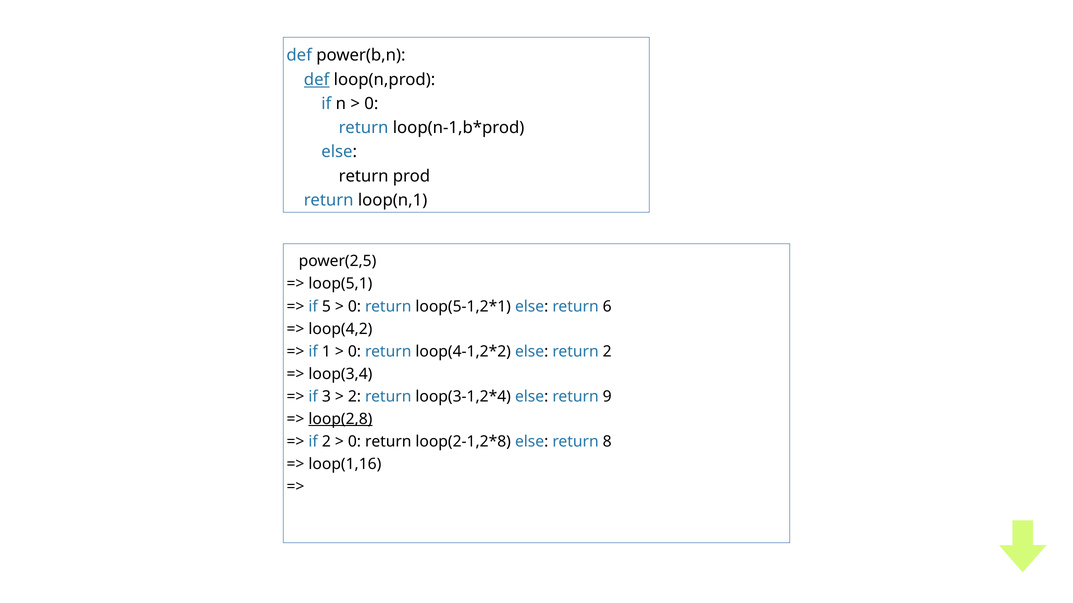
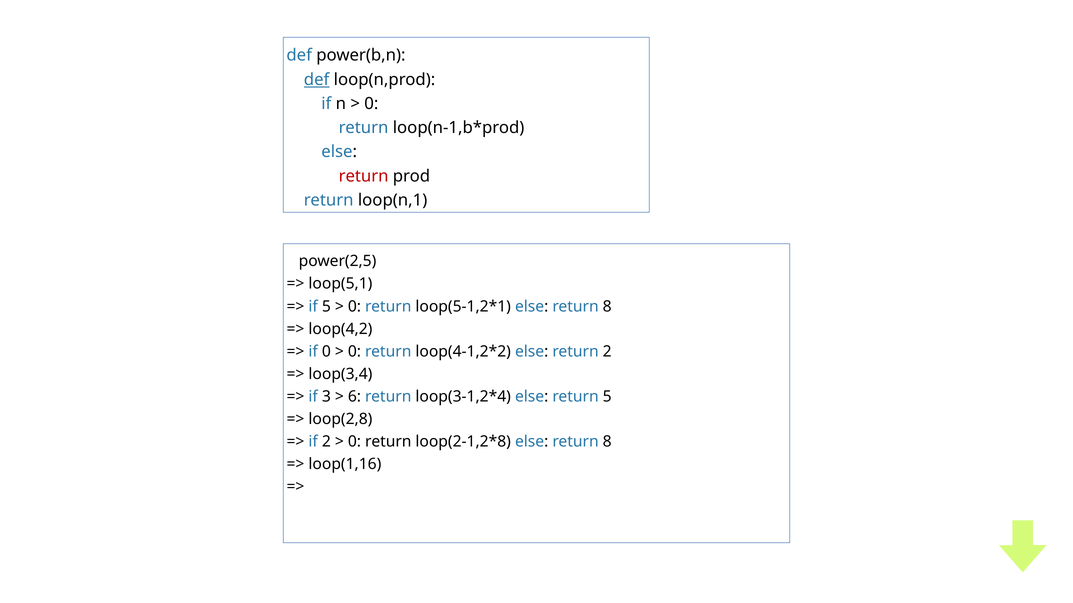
return at (364, 176) colour: black -> red
6 at (607, 307): 6 -> 8
if 1: 1 -> 0
2 at (354, 397): 2 -> 6
return 9: 9 -> 5
loop(2,8 underline: present -> none
